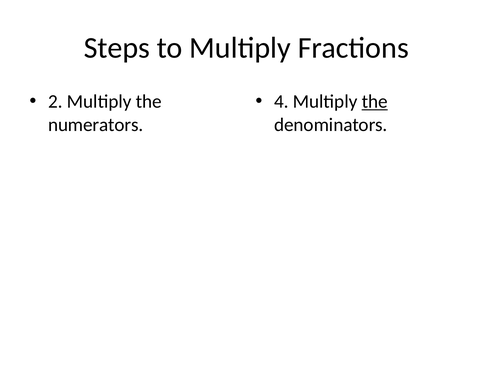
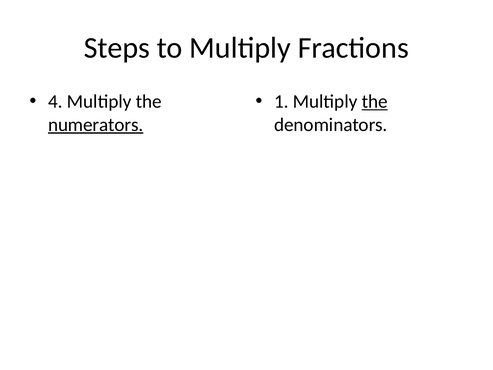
2: 2 -> 4
4: 4 -> 1
numerators underline: none -> present
